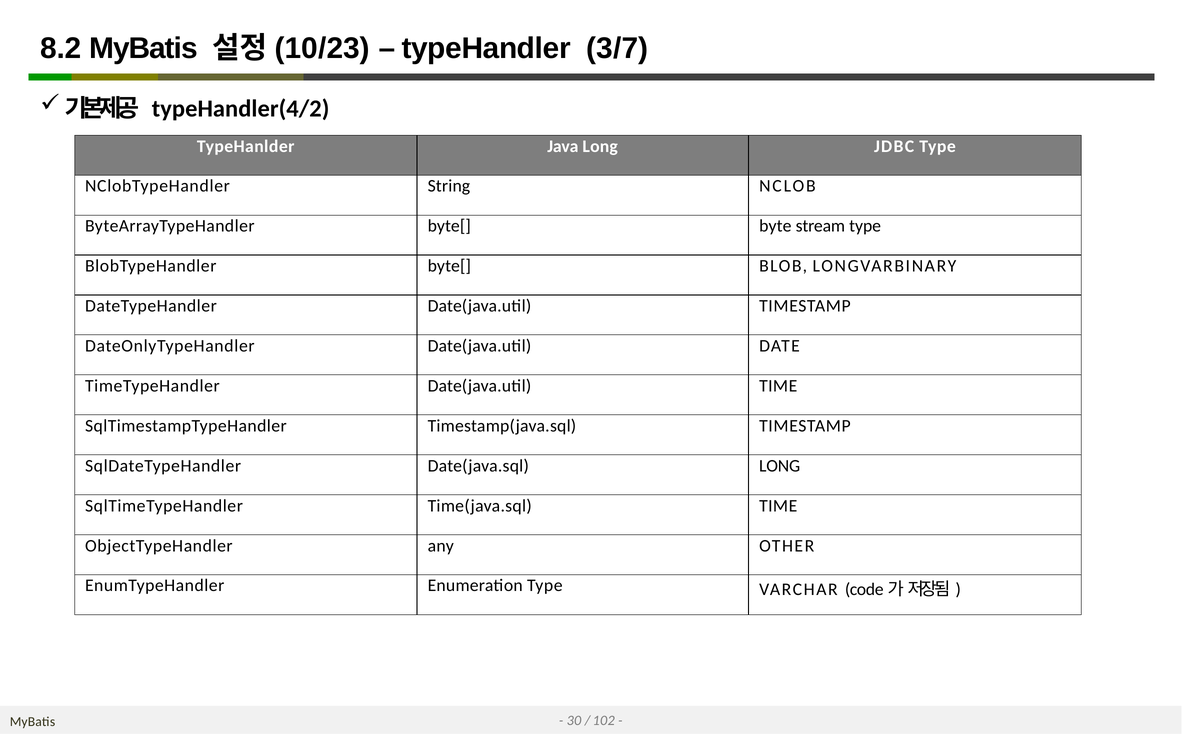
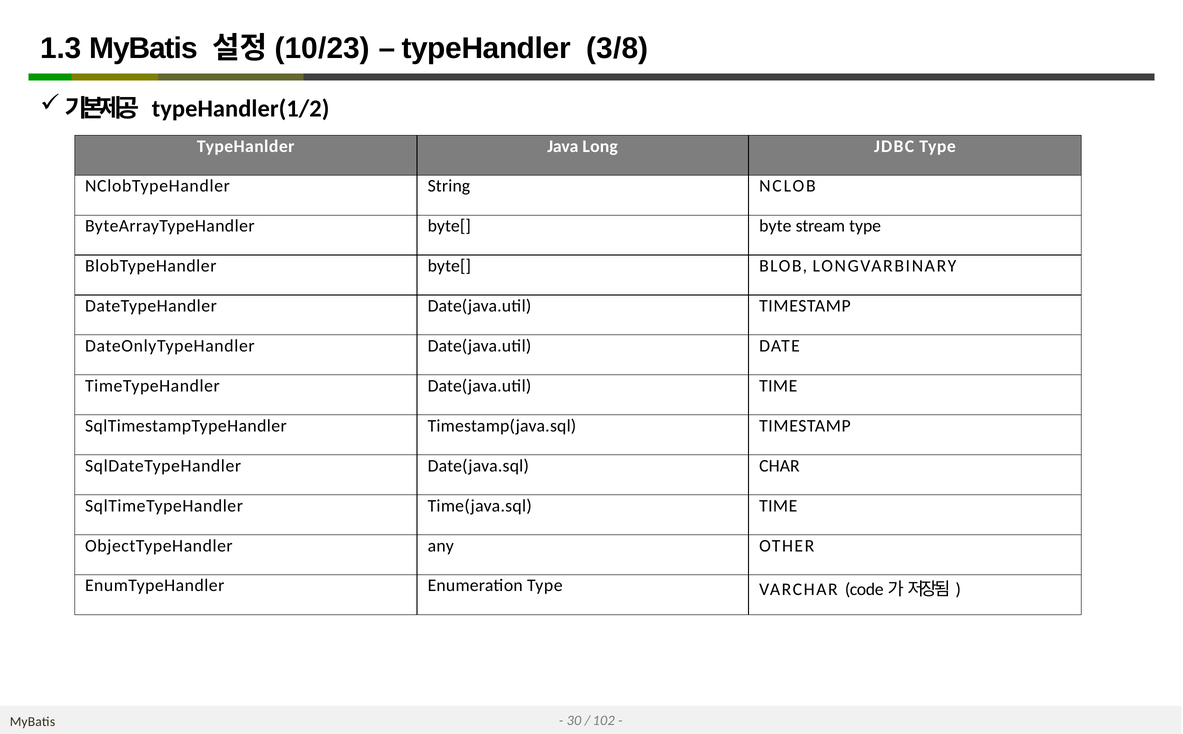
8.2: 8.2 -> 1.3
3/7: 3/7 -> 3/8
typeHandler(4/2: typeHandler(4/2 -> typeHandler(1/2
Date(java.sql LONG: LONG -> CHAR
